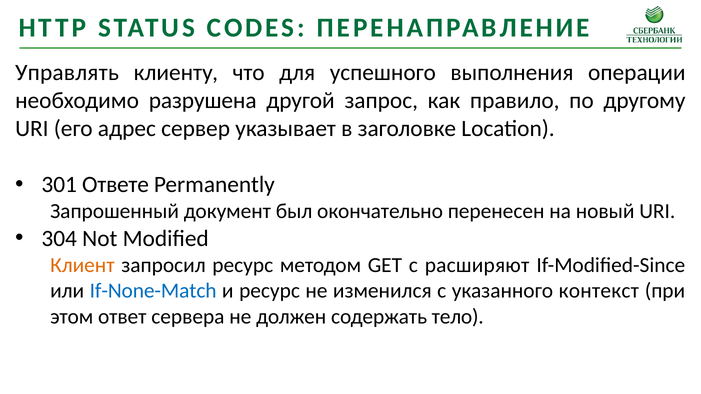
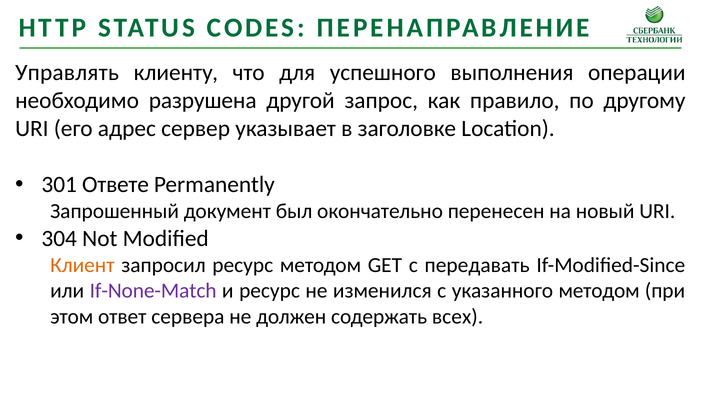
расширяют: расширяют -> передавать
If-None-Match colour: blue -> purple
указанного контекст: контекст -> методом
тело: тело -> всех
